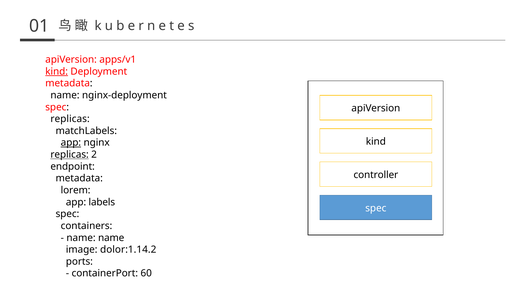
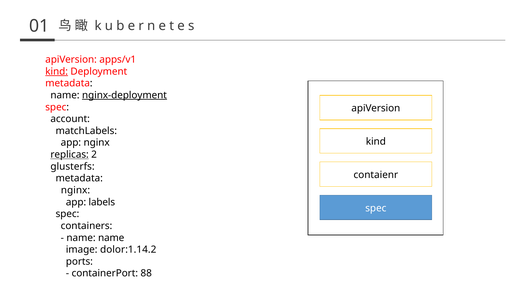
nginx-deployment underline: none -> present
replicas at (70, 119): replicas -> account
app at (71, 142) underline: present -> none
endpoint: endpoint -> glusterfs
controller: controller -> contaienr
lorem at (76, 190): lorem -> nginx
60: 60 -> 88
